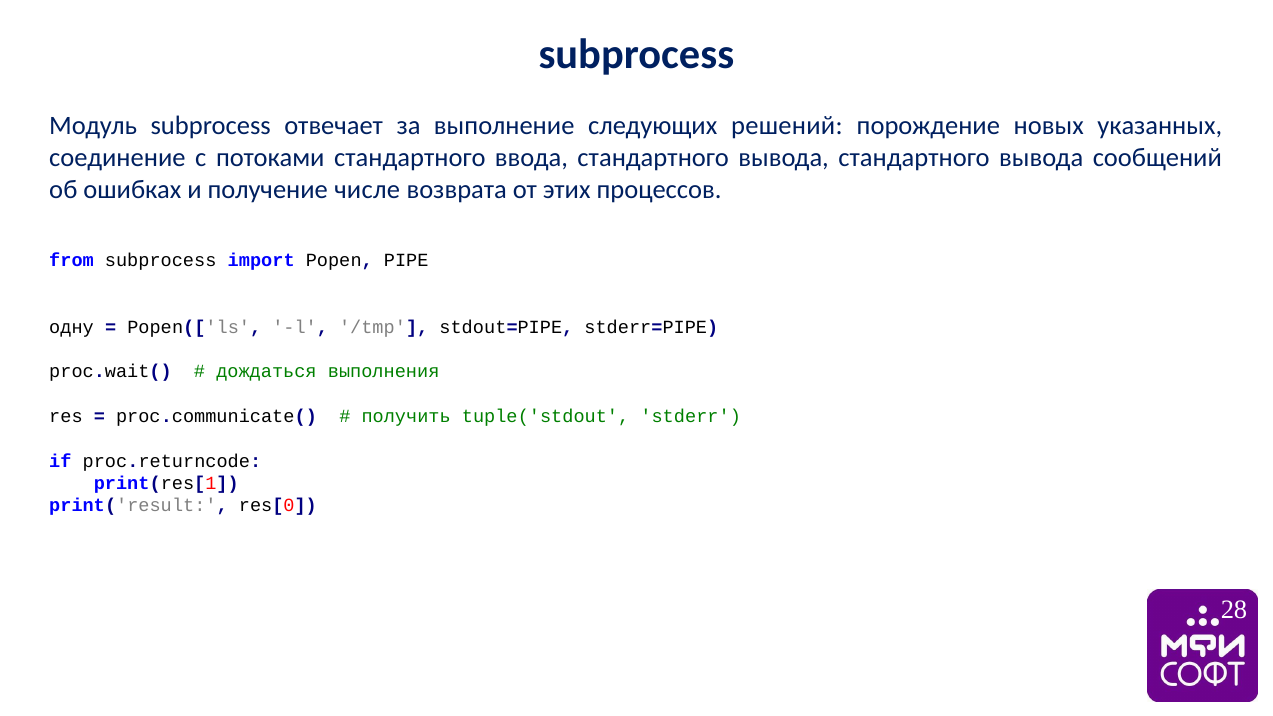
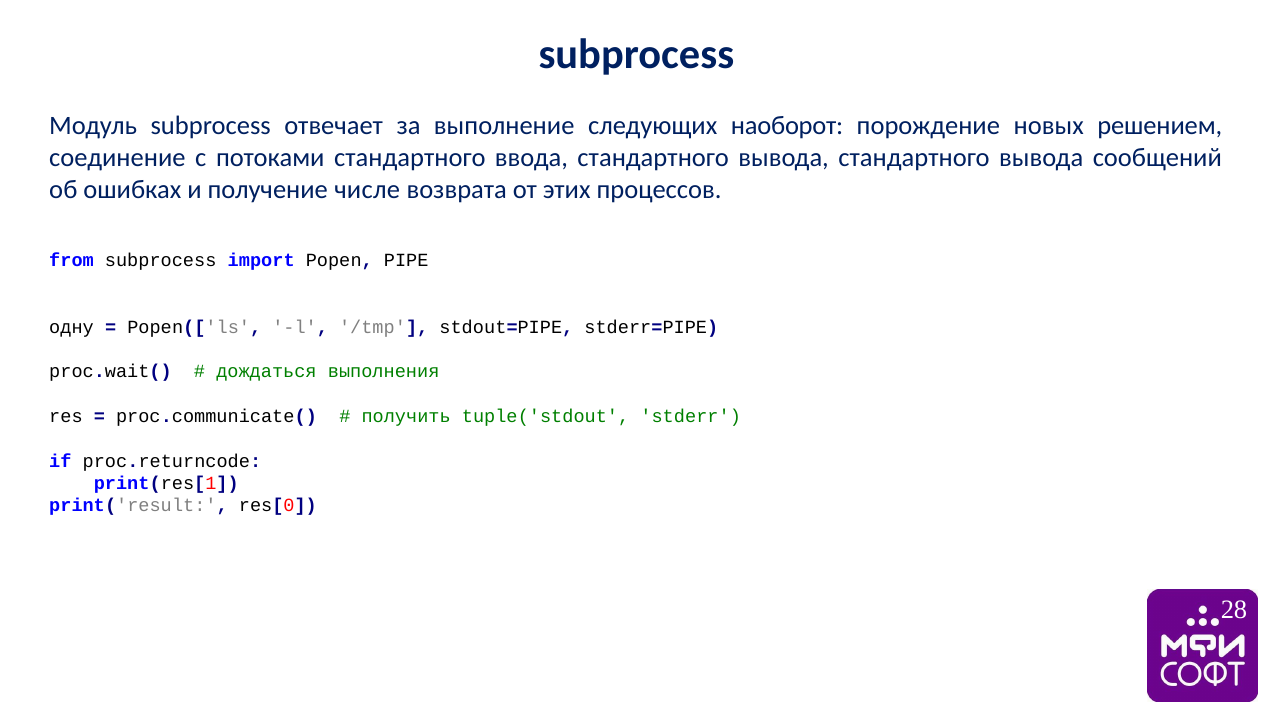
решений: решений -> наоборот
указанных: указанных -> решением
